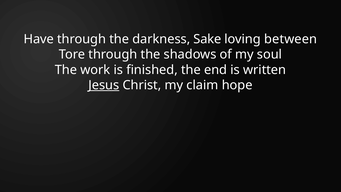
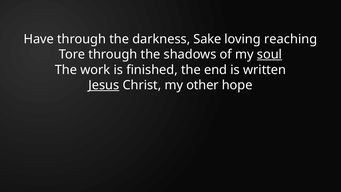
between: between -> reaching
soul underline: none -> present
claim: claim -> other
